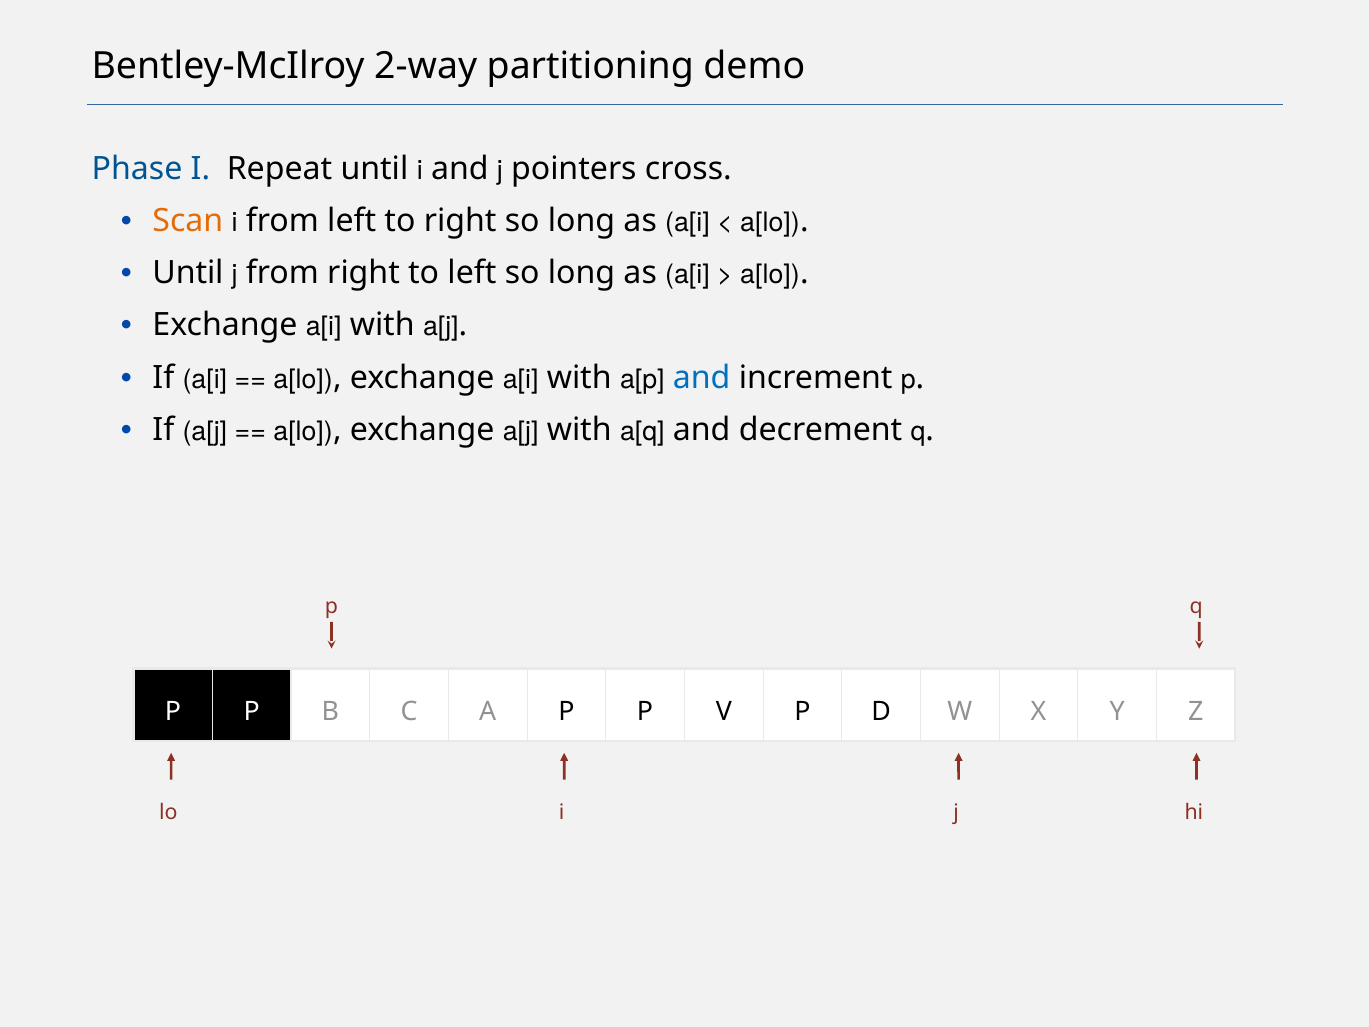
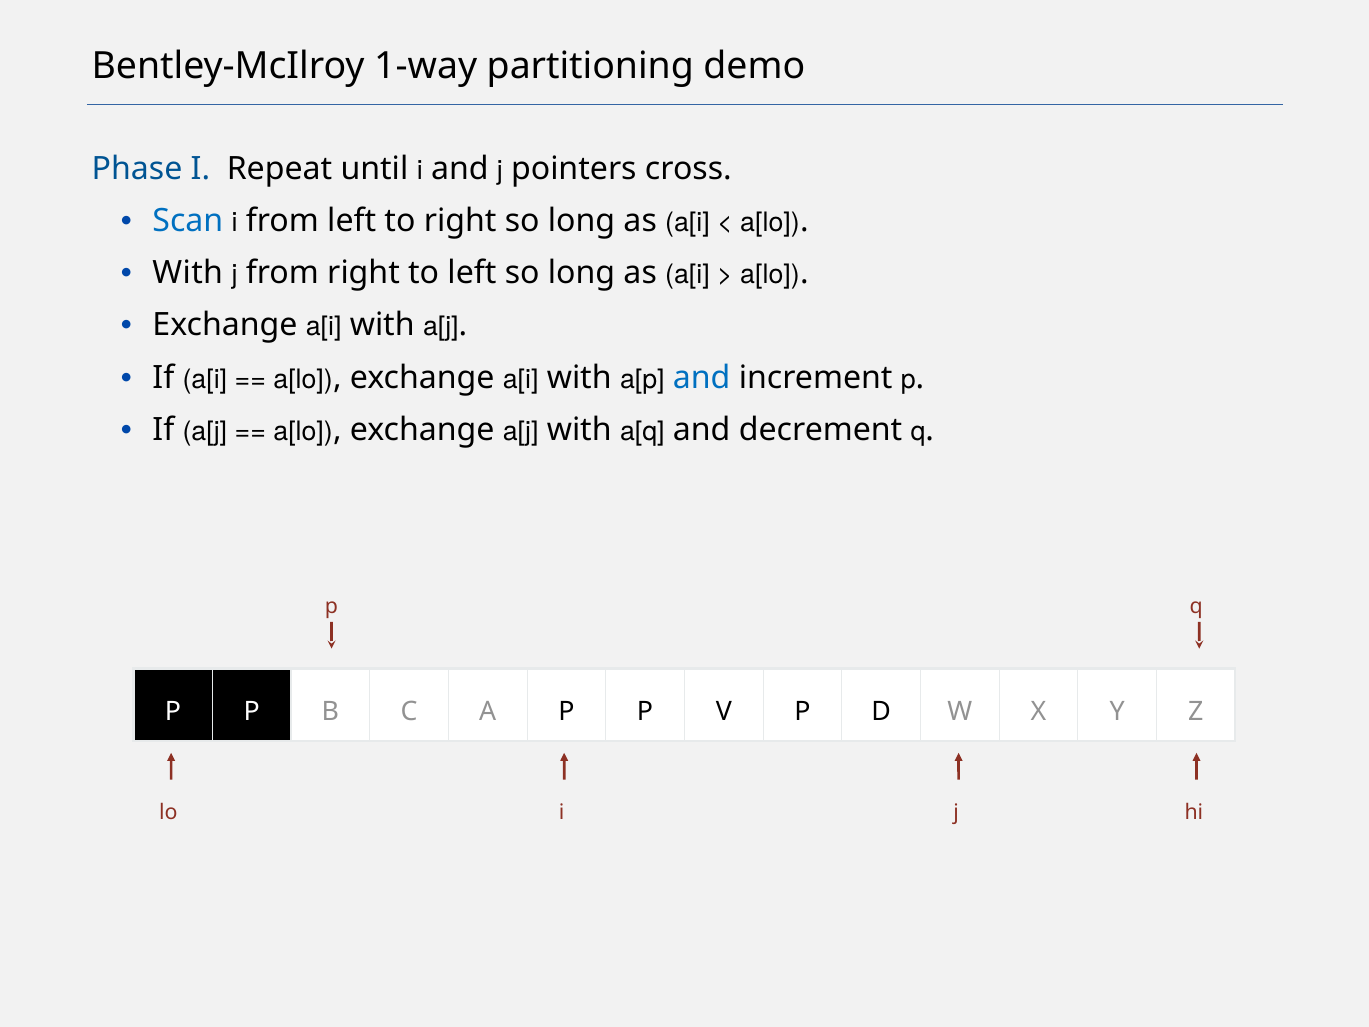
2-way: 2-way -> 1-way
Scan colour: orange -> blue
Until at (188, 273): Until -> With
